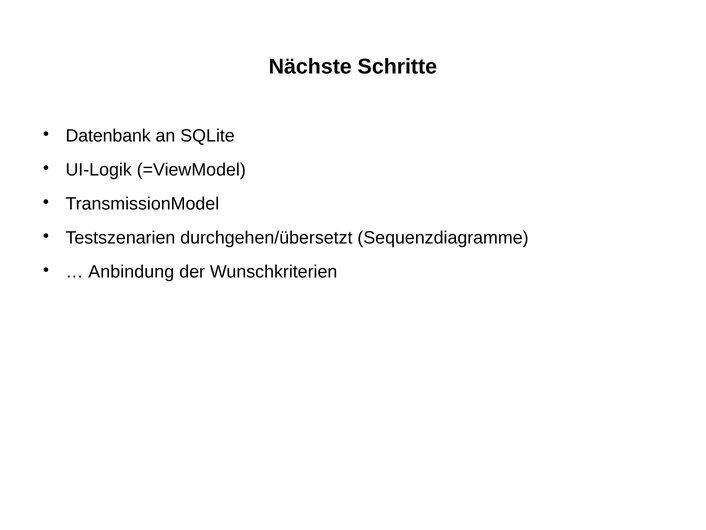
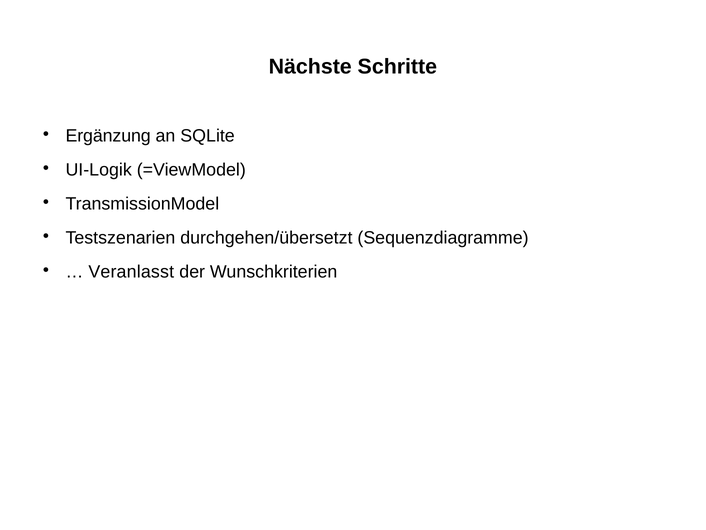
Datenbank: Datenbank -> Ergänzung
Anbindung: Anbindung -> Veranlasst
